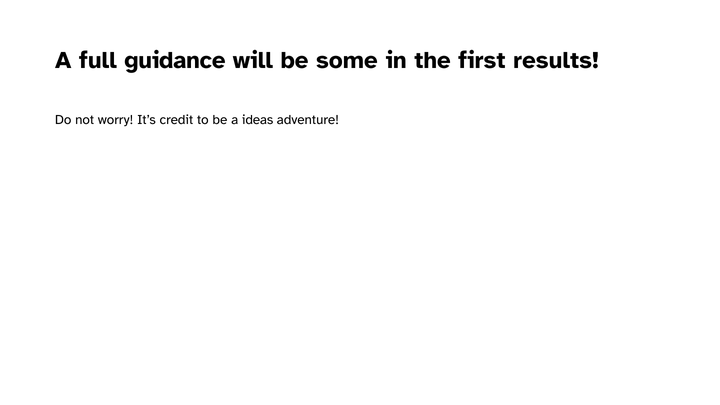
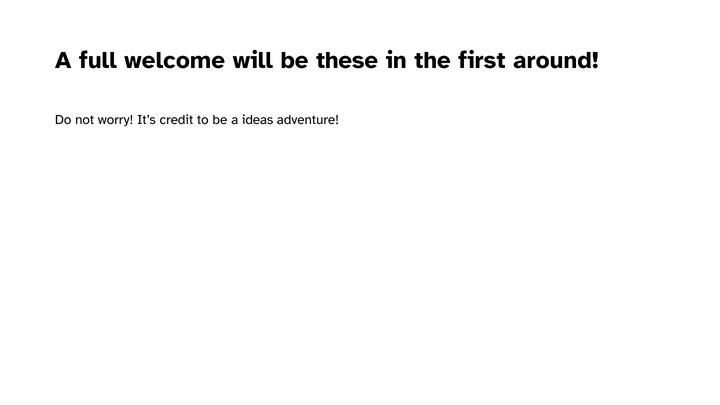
guidance: guidance -> welcome
some: some -> these
results: results -> around
